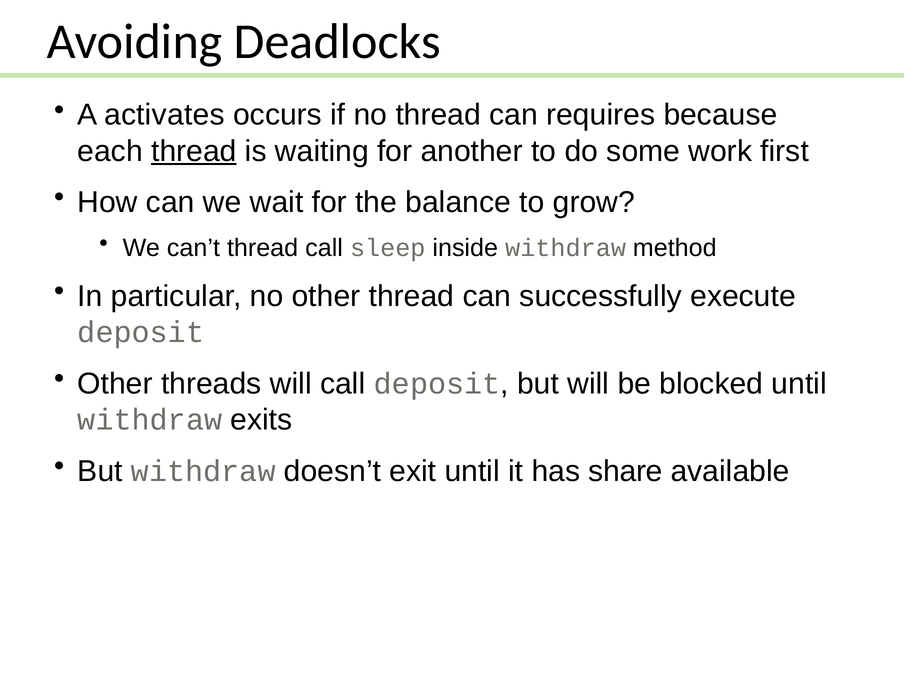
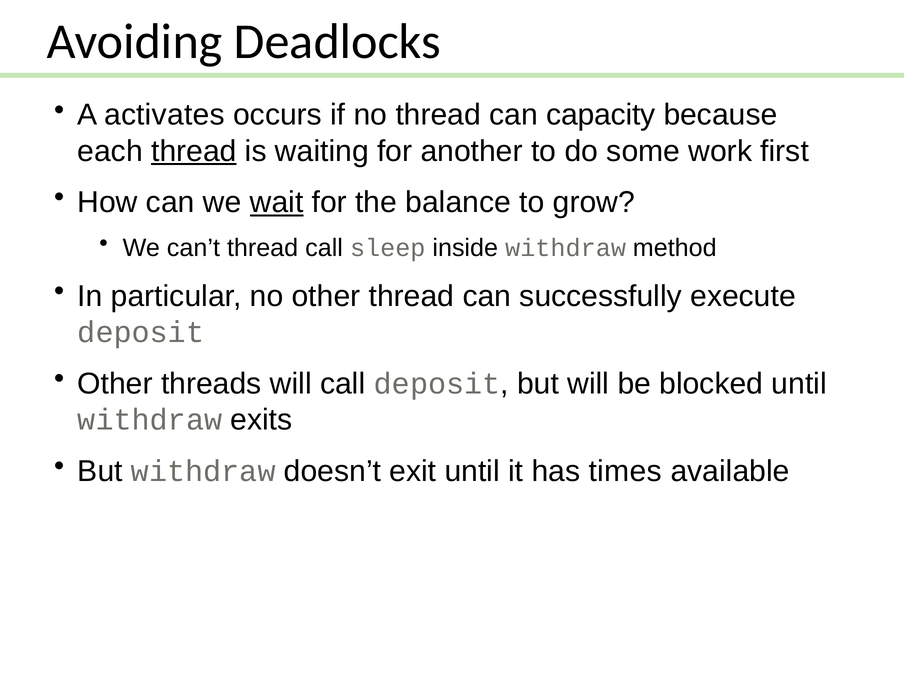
requires: requires -> capacity
wait underline: none -> present
share: share -> times
